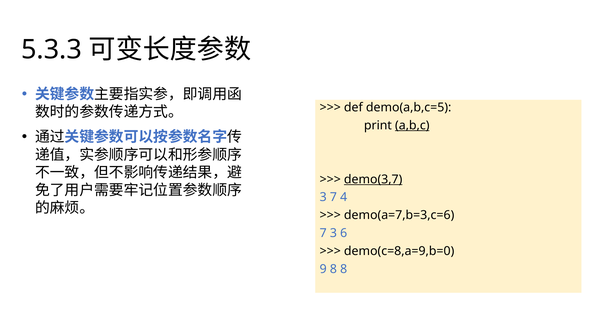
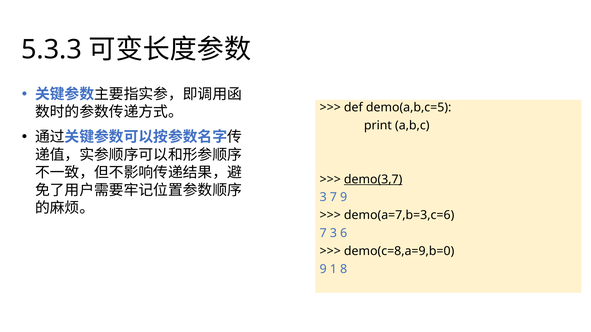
a,b,c underline: present -> none
7 4: 4 -> 9
9 8: 8 -> 1
